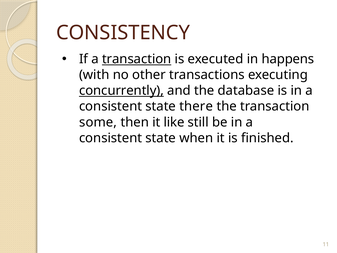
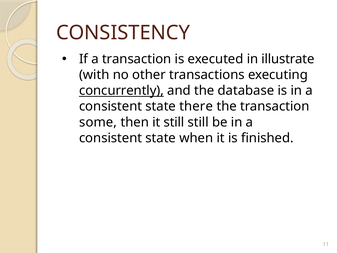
transaction at (137, 59) underline: present -> none
happens: happens -> illustrate
it like: like -> still
